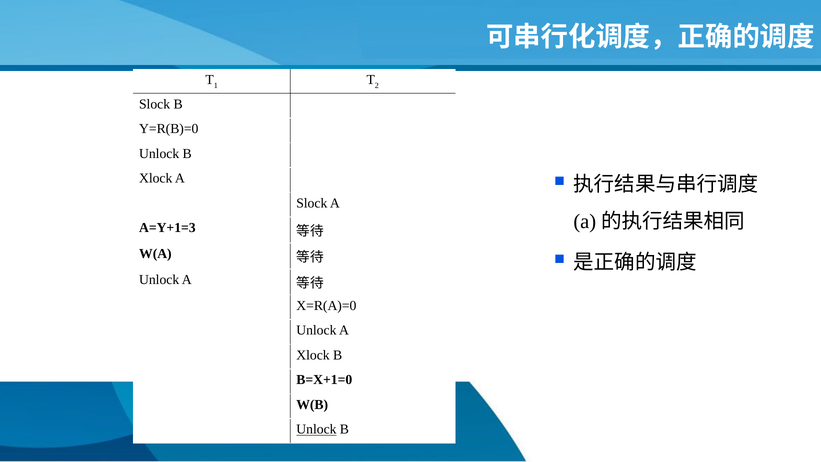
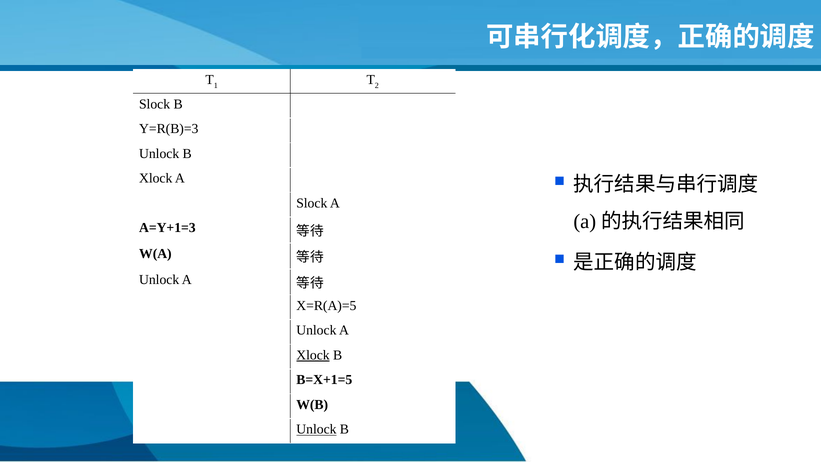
Y=R(B)=0: Y=R(B)=0 -> Y=R(B)=3
X=R(A)=0: X=R(A)=0 -> X=R(A)=5
Xlock at (313, 355) underline: none -> present
B=X+1=0: B=X+1=0 -> B=X+1=5
